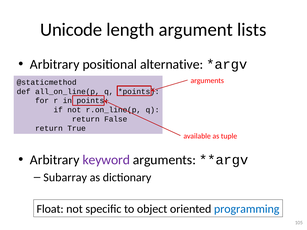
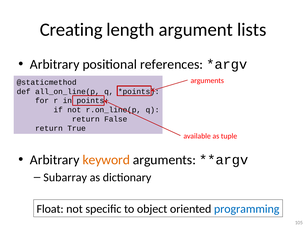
Unicode: Unicode -> Creating
alternative: alternative -> references
keyword colour: purple -> orange
